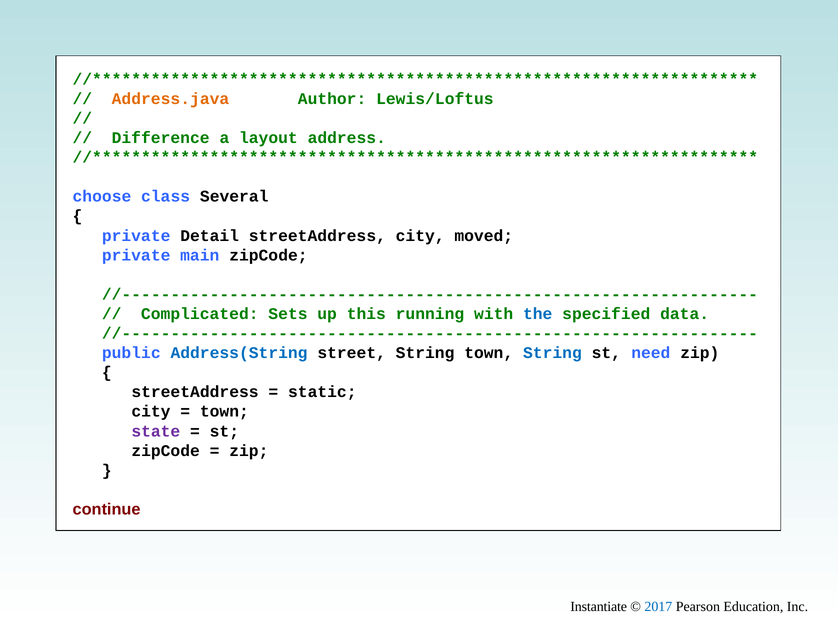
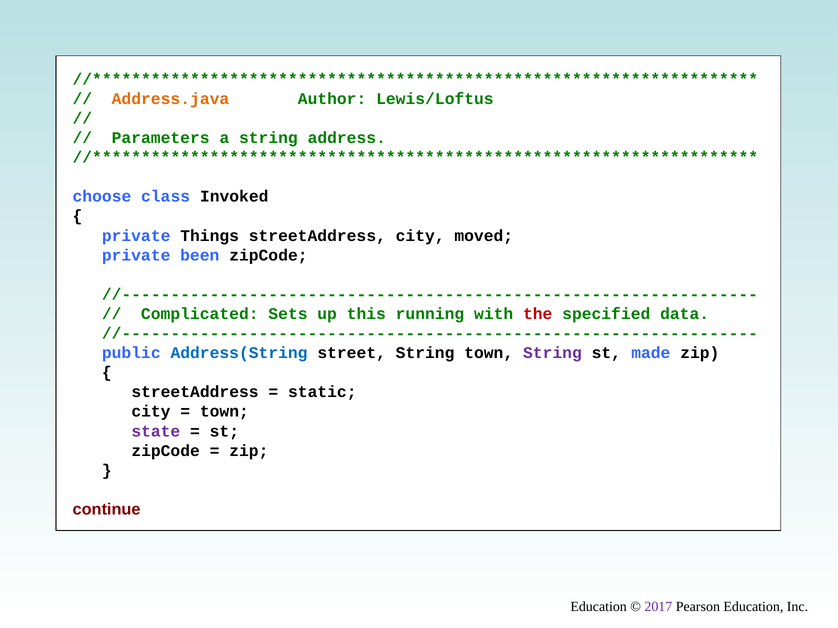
Difference: Difference -> Parameters
a layout: layout -> string
Several: Several -> Invoked
Detail: Detail -> Things
main: main -> been
the colour: blue -> red
String at (552, 353) colour: blue -> purple
need: need -> made
Instantiate at (599, 607): Instantiate -> Education
2017 colour: blue -> purple
